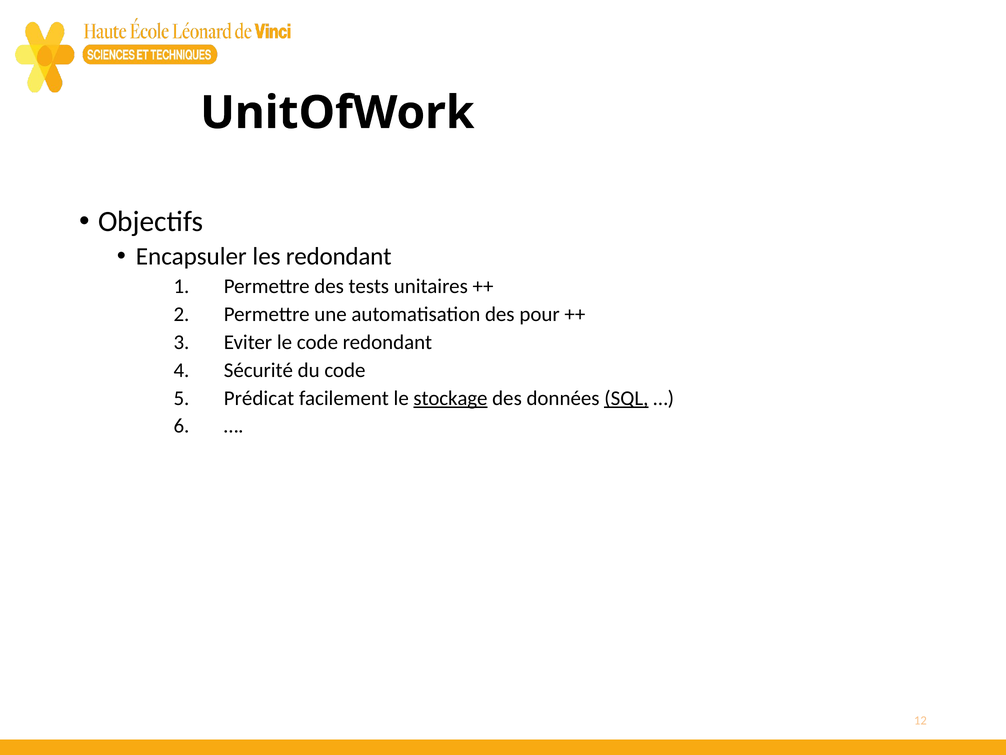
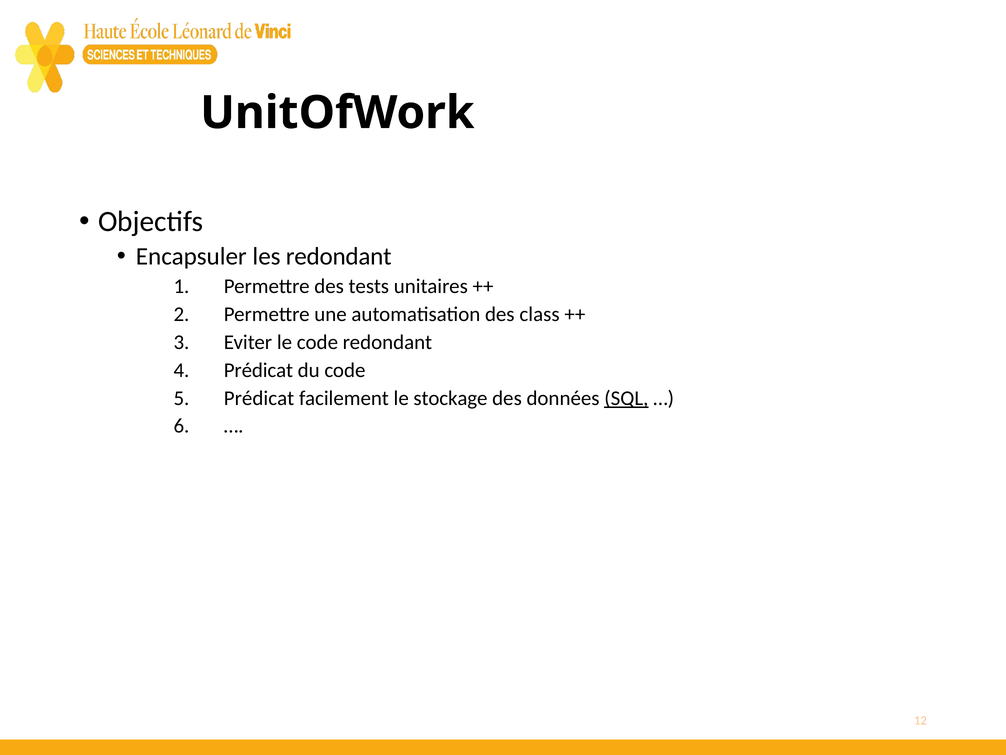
pour: pour -> class
Sécurité at (258, 370): Sécurité -> Prédicat
stockage underline: present -> none
